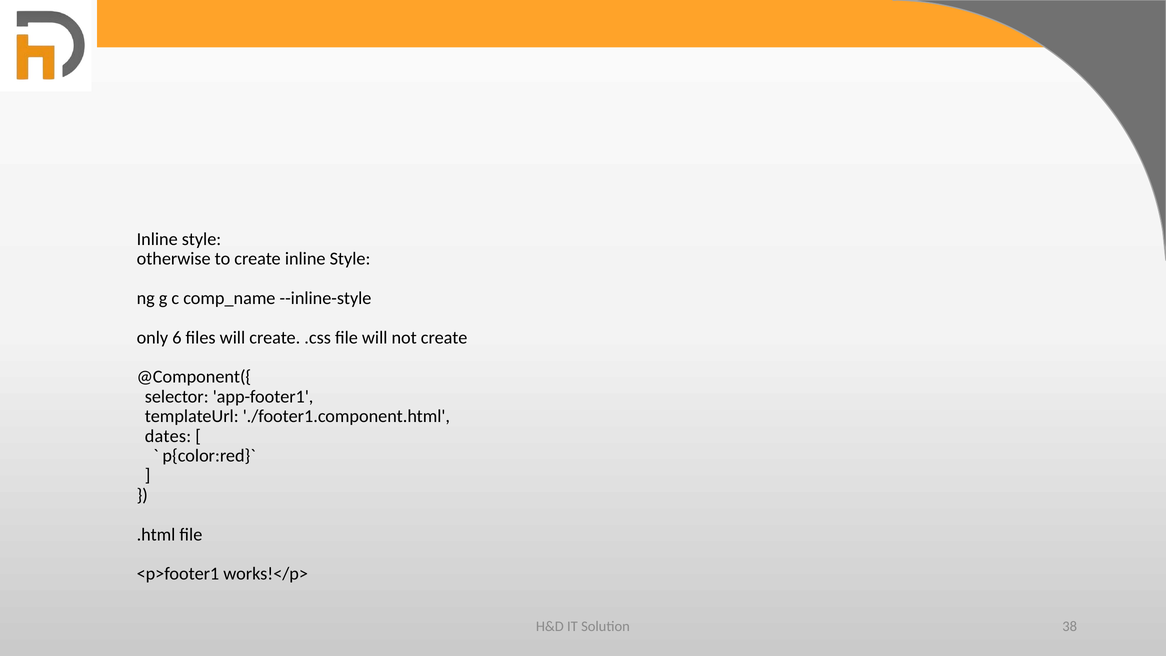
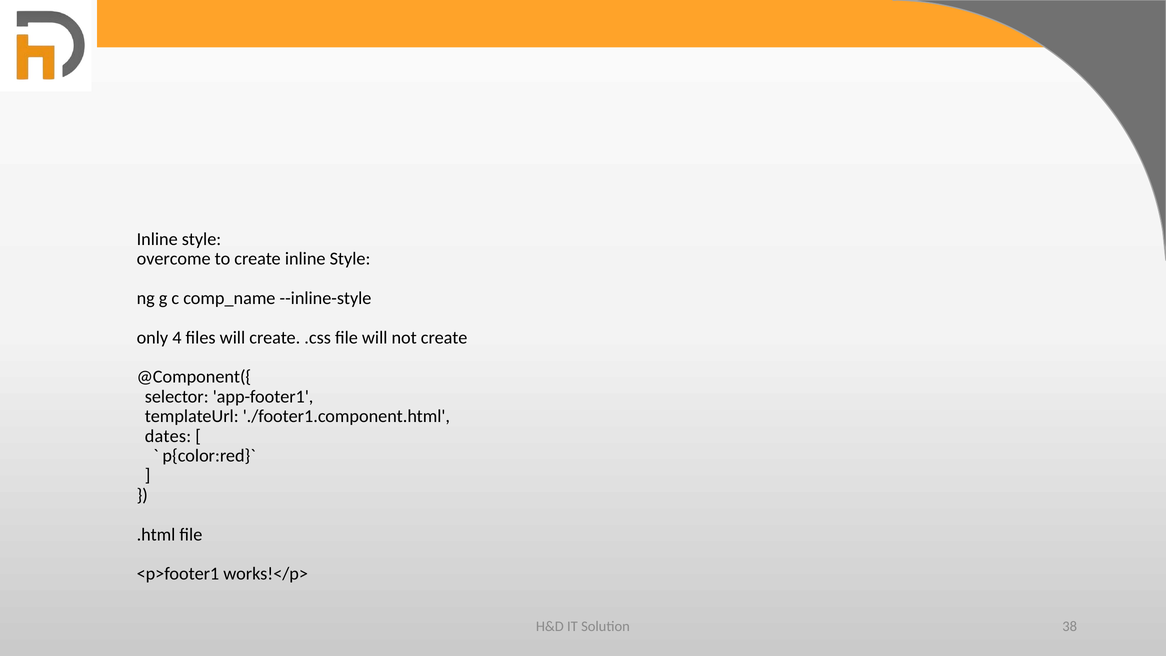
otherwise: otherwise -> overcome
6: 6 -> 4
